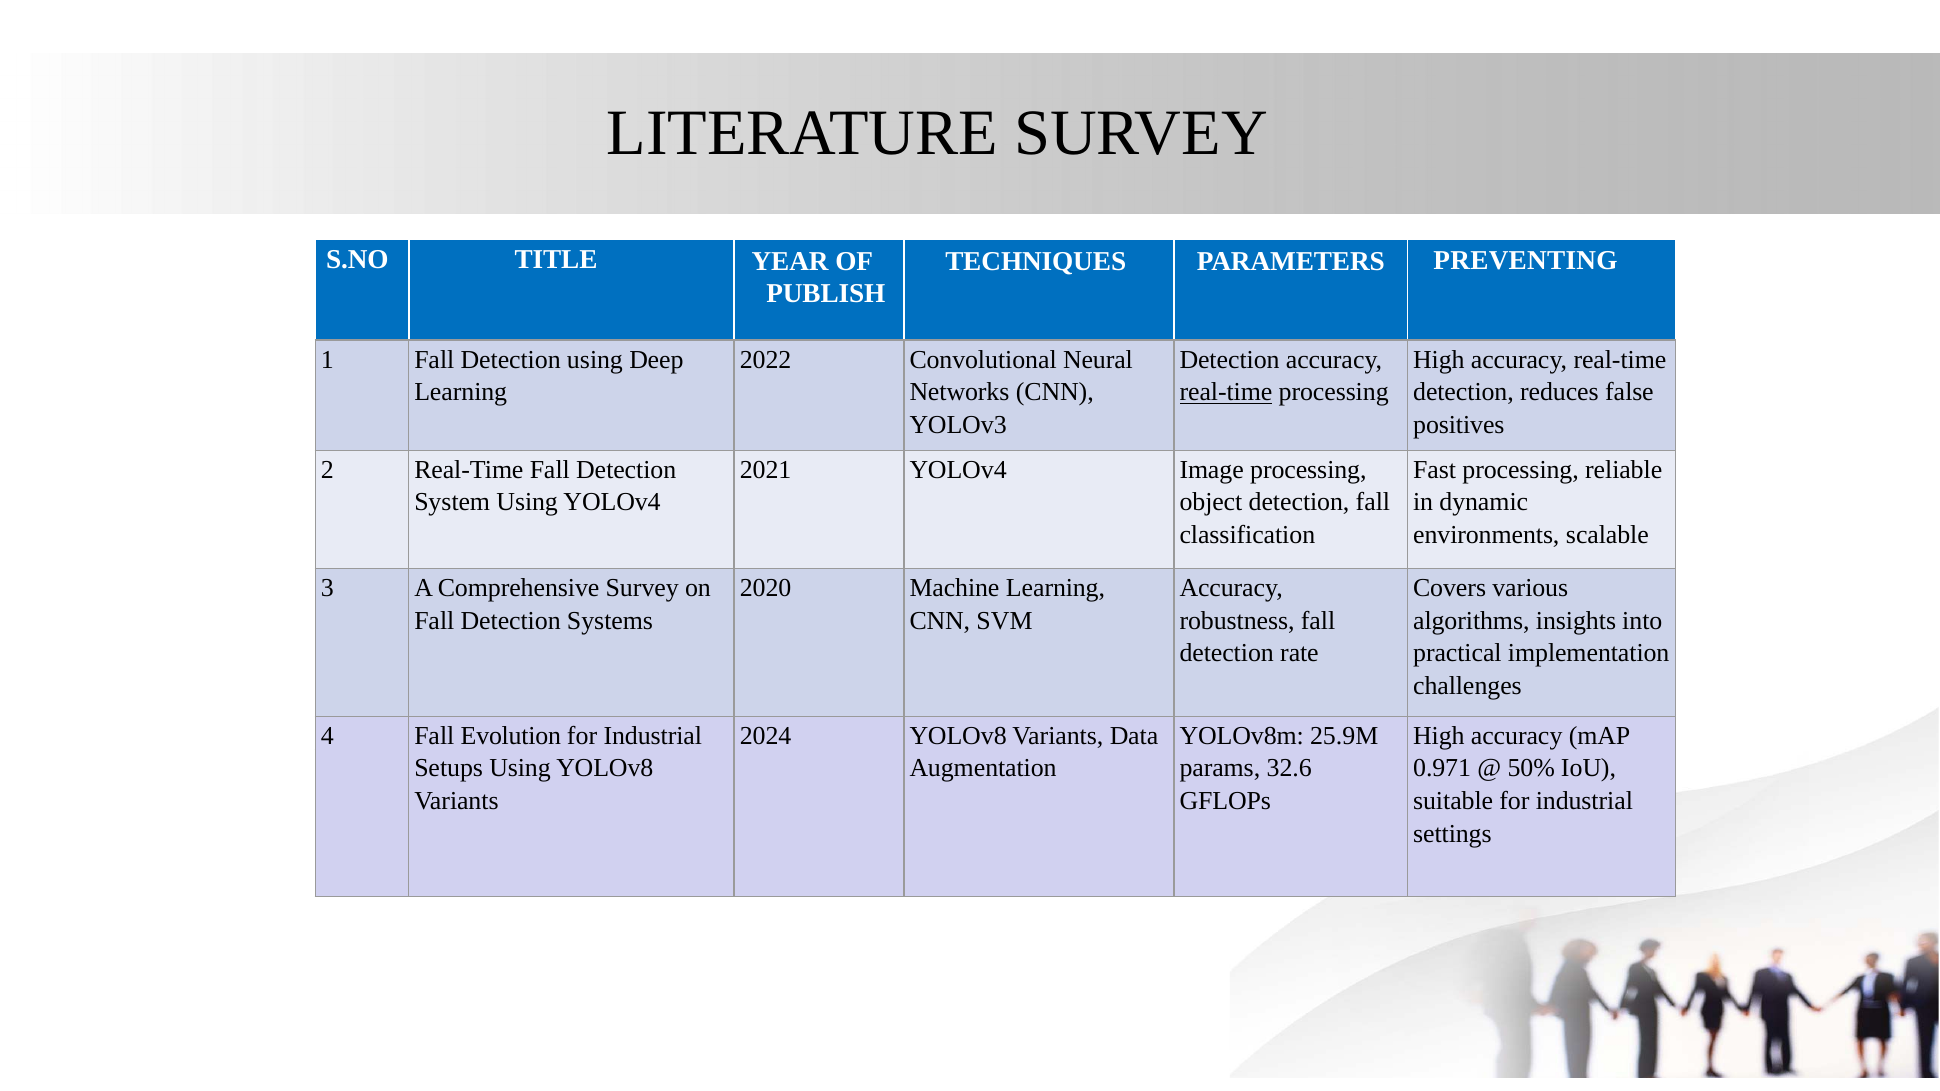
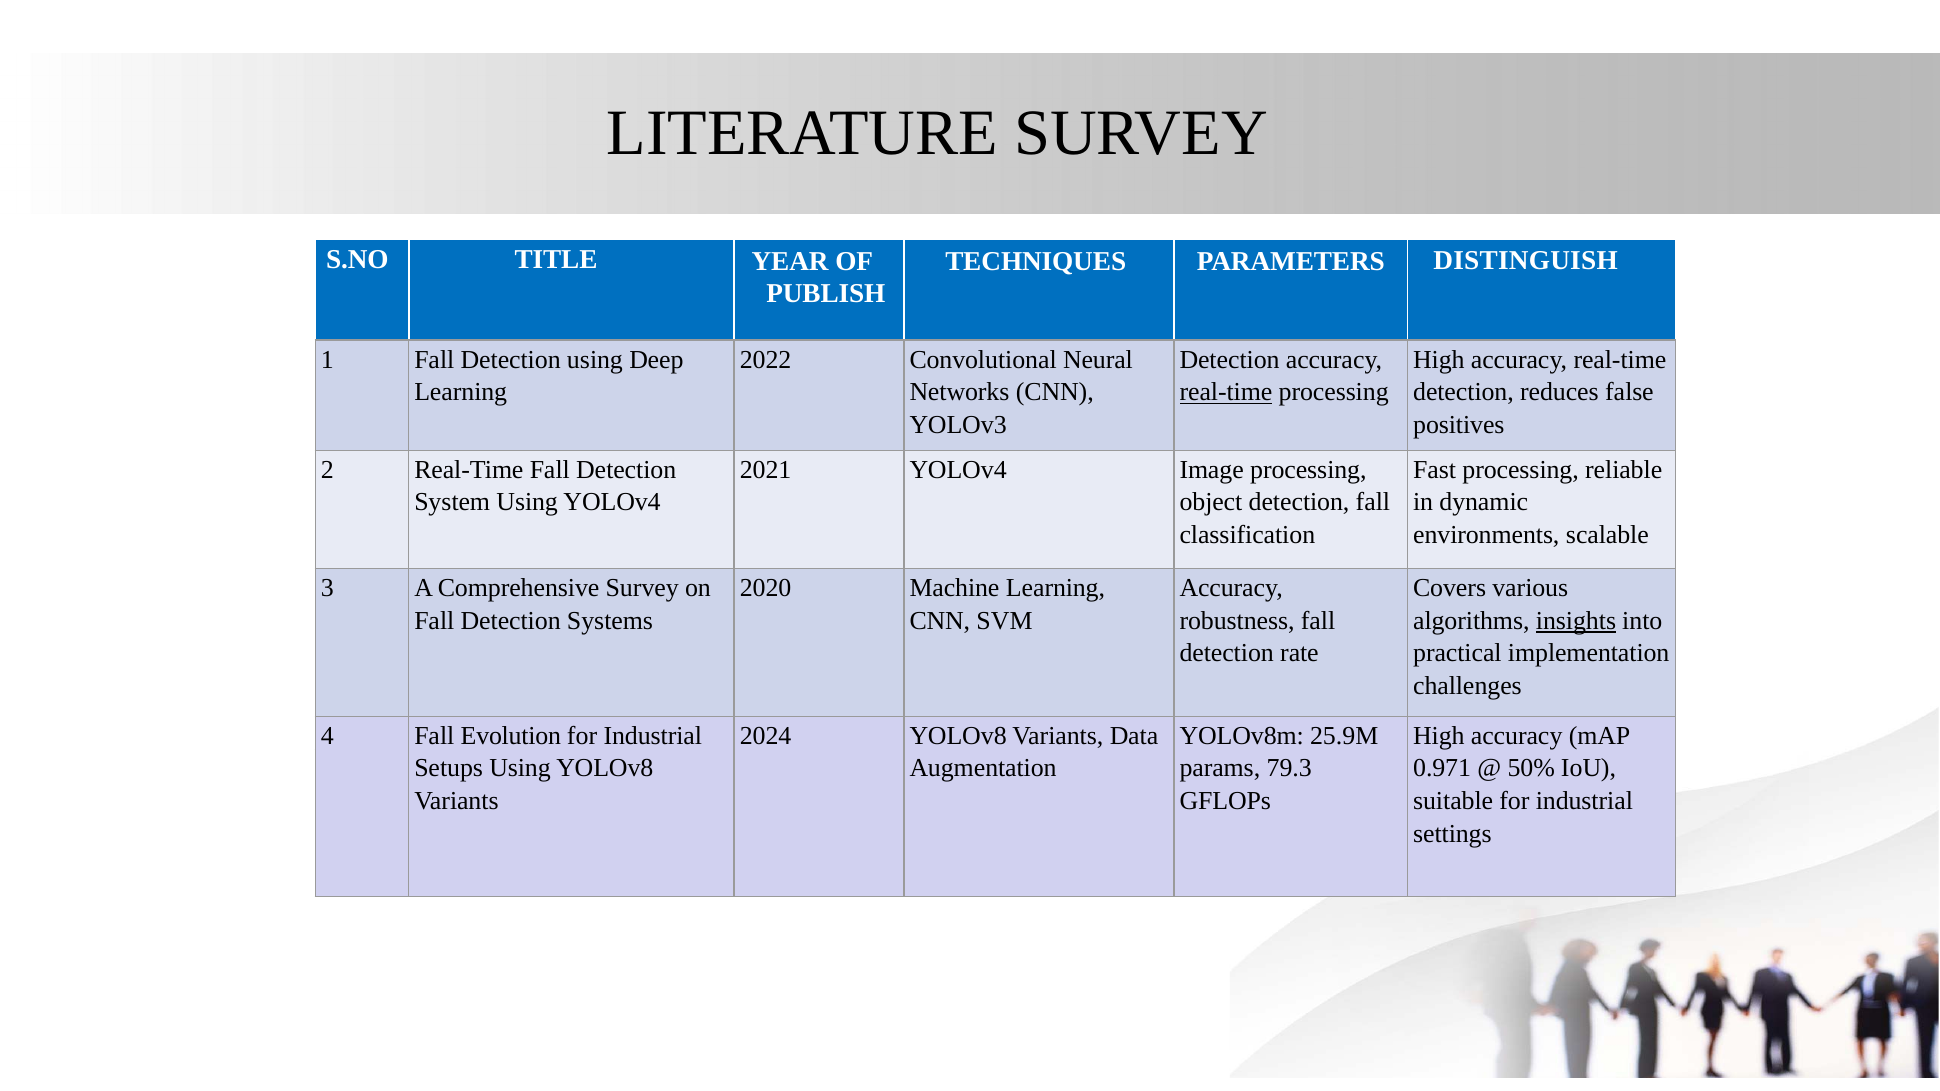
PREVENTING: PREVENTING -> DISTINGUISH
insights underline: none -> present
32.6: 32.6 -> 79.3
